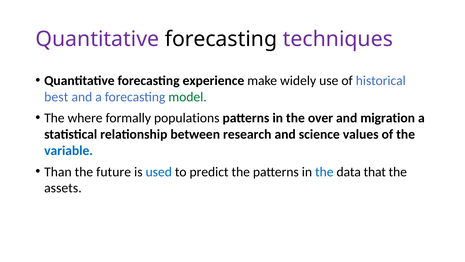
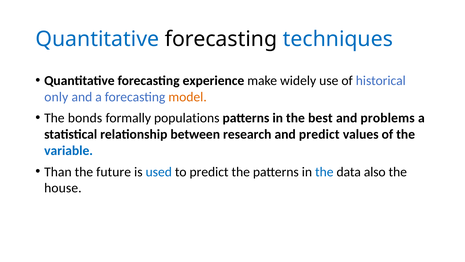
Quantitative at (97, 39) colour: purple -> blue
techniques colour: purple -> blue
best: best -> only
model colour: green -> orange
where: where -> bonds
over: over -> best
migration: migration -> problems
and science: science -> predict
that: that -> also
assets: assets -> house
